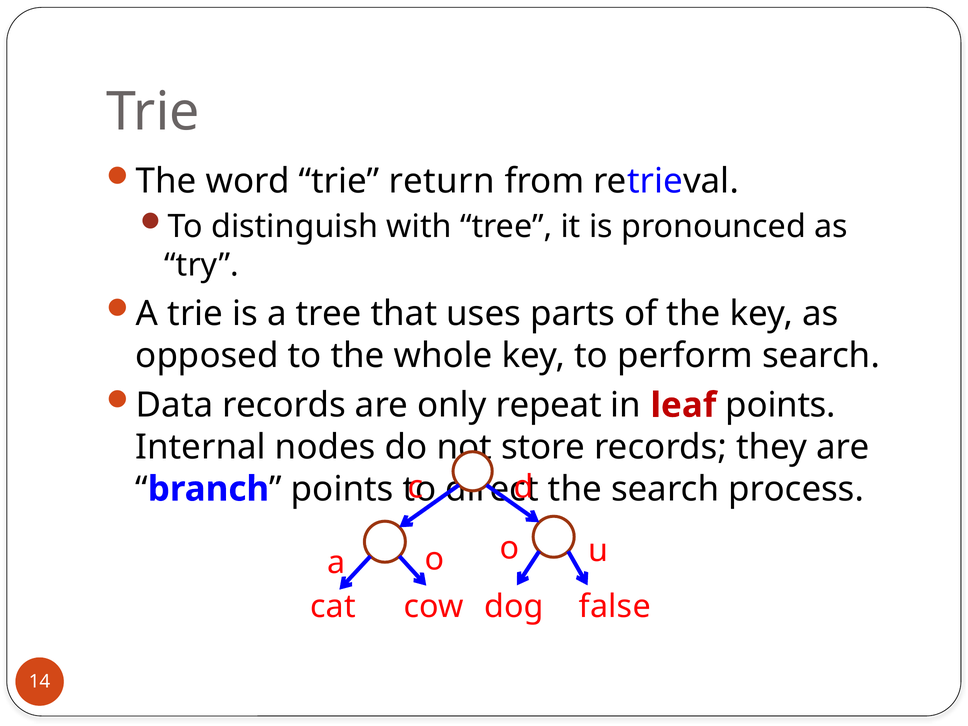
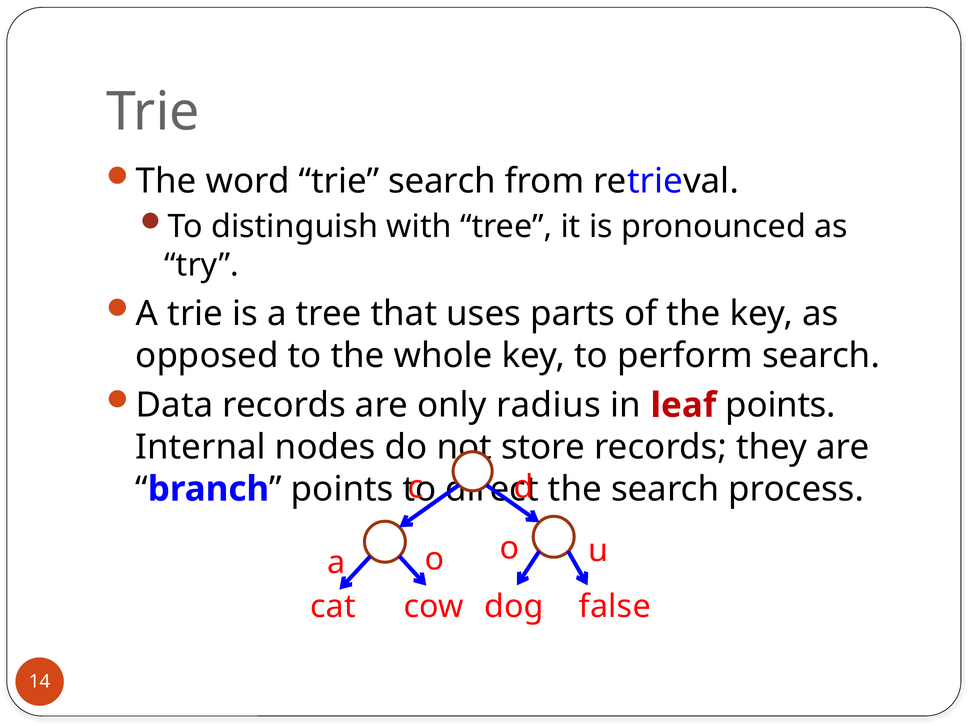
trie return: return -> search
repeat: repeat -> radius
